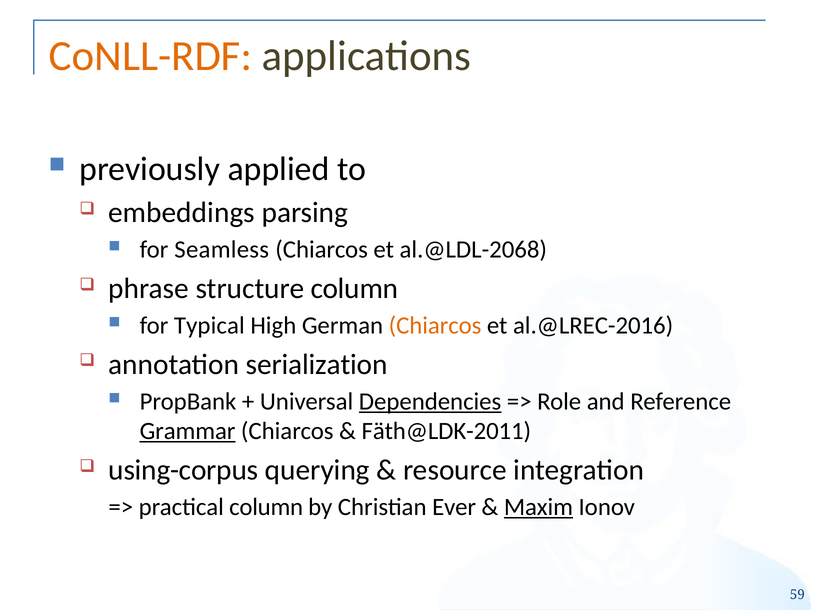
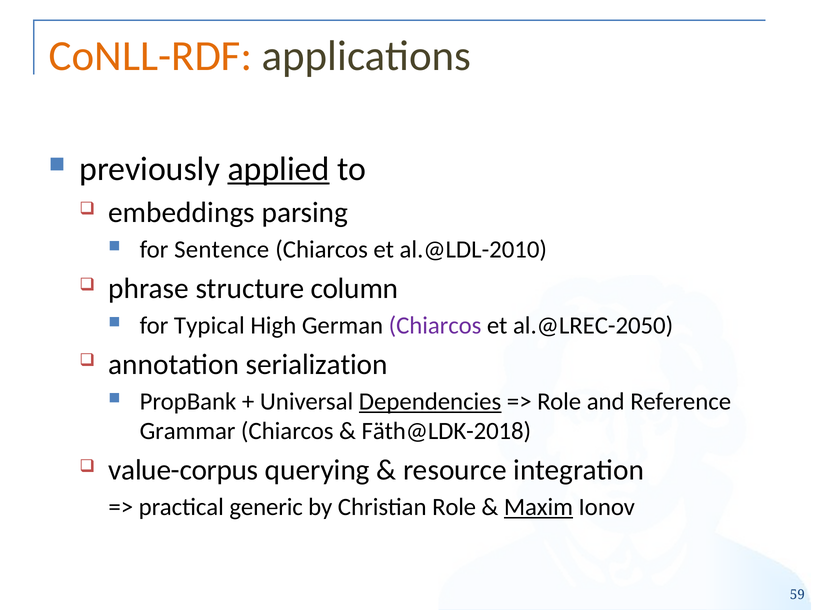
applied underline: none -> present
Seamless: Seamless -> Sentence
al.@LDL-2068: al.@LDL-2068 -> al.@LDL-2010
Chiarcos at (435, 325) colour: orange -> purple
al.@LREC-2016: al.@LREC-2016 -> al.@LREC-2050
Grammar underline: present -> none
Fäth@LDK-2011: Fäth@LDK-2011 -> Fäth@LDK-2018
using-corpus: using-corpus -> value-corpus
practical column: column -> generic
Christian Ever: Ever -> Role
